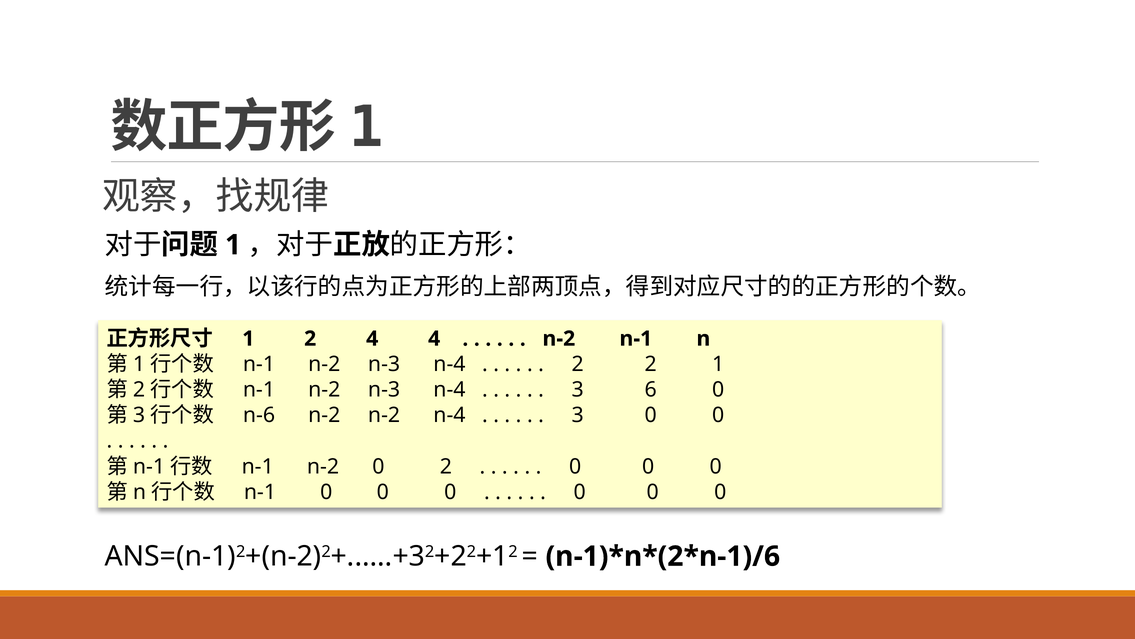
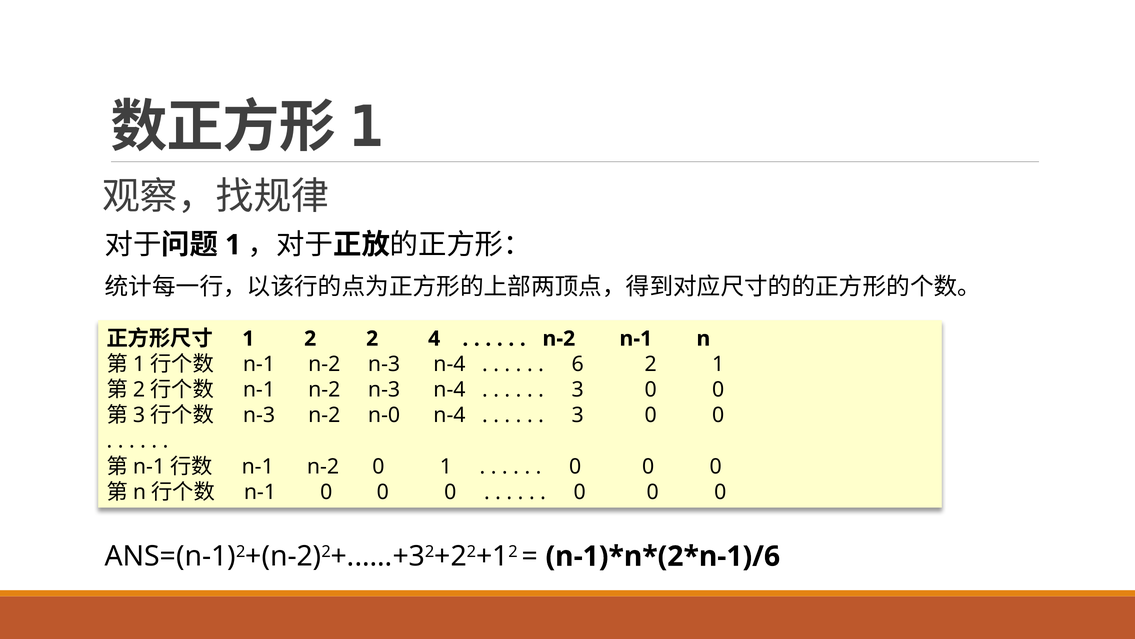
2 4: 4 -> 2
2 at (578, 364): 2 -> 6
6 at (651, 389): 6 -> 0
n-6 at (259, 415): n-6 -> n-3
n-2 n-2: n-2 -> n-0
0 2: 2 -> 1
